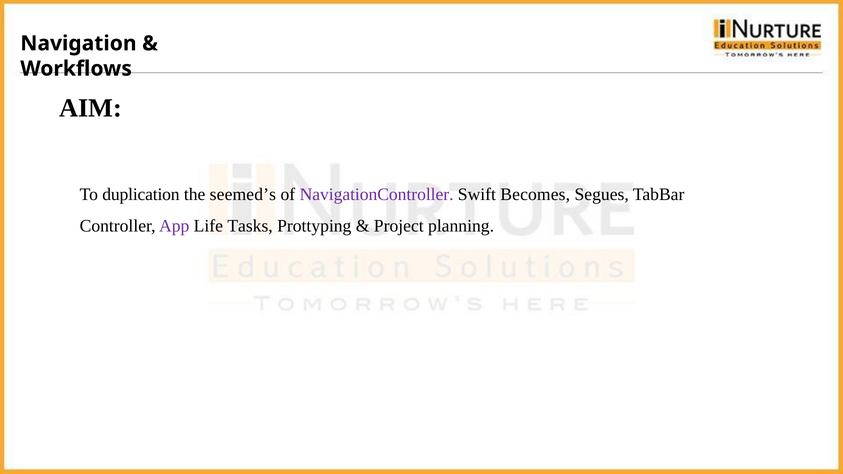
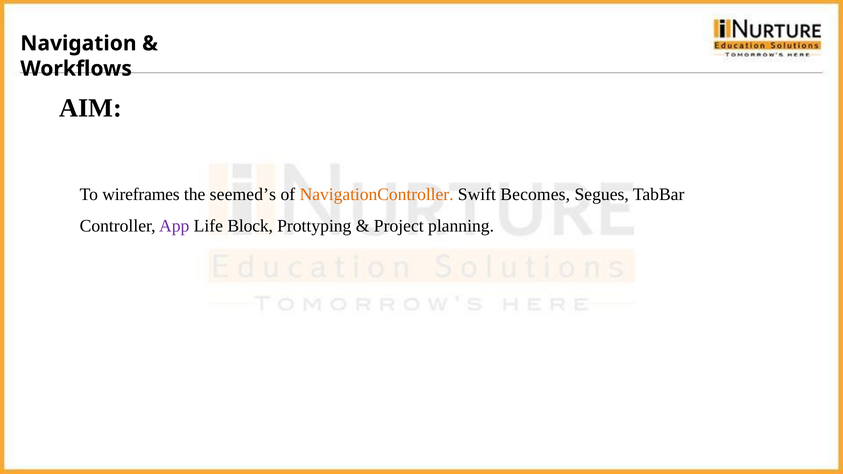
duplication: duplication -> wireframes
NavigationController colour: purple -> orange
Tasks: Tasks -> Block
